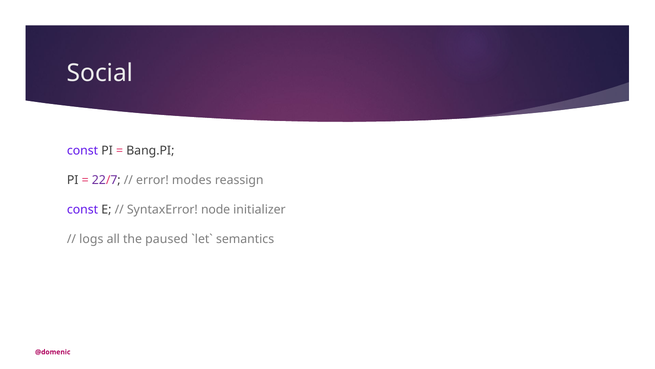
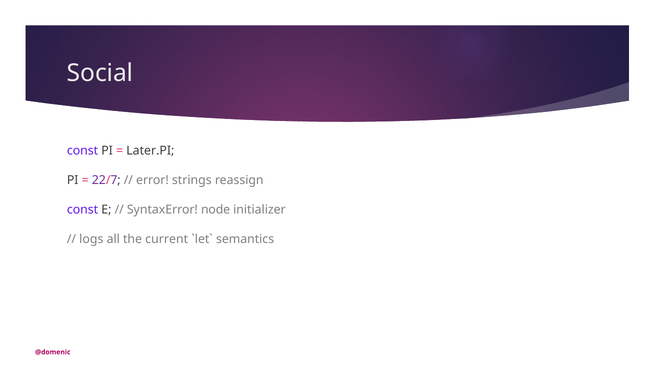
Bang.PI: Bang.PI -> Later.PI
modes: modes -> strings
paused: paused -> current
